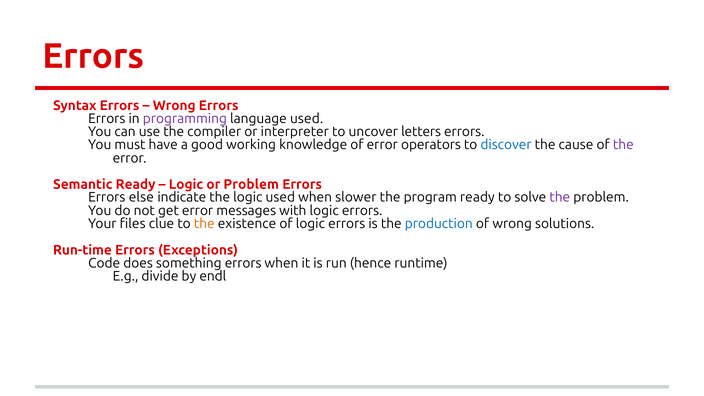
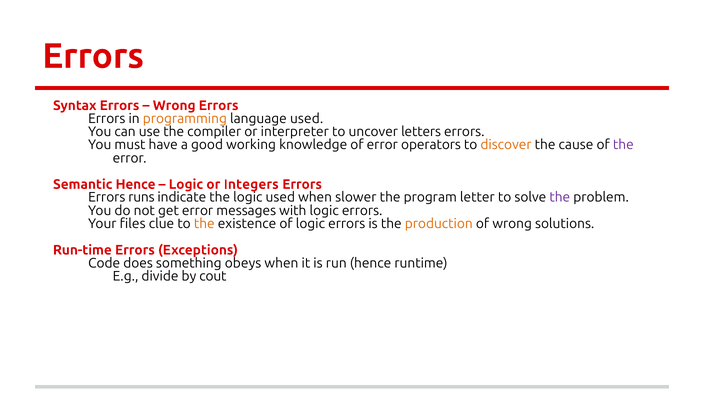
programming colour: purple -> orange
discover colour: blue -> orange
Semantic Ready: Ready -> Hence
or Problem: Problem -> Integers
else: else -> runs
program ready: ready -> letter
production colour: blue -> orange
something errors: errors -> obeys
endl: endl -> cout
